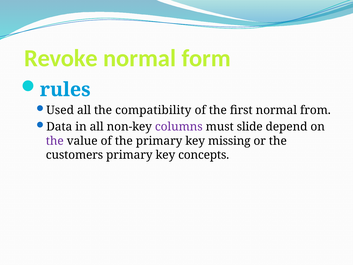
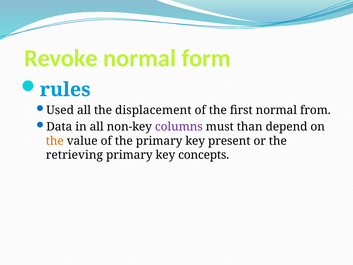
compatibility: compatibility -> displacement
slide: slide -> than
the at (55, 141) colour: purple -> orange
missing: missing -> present
customers: customers -> retrieving
